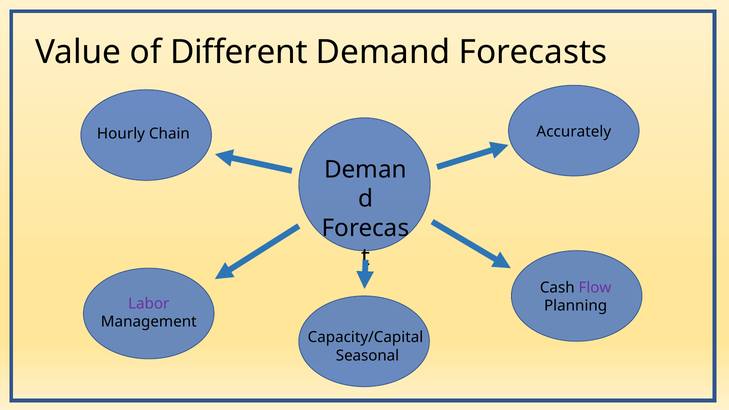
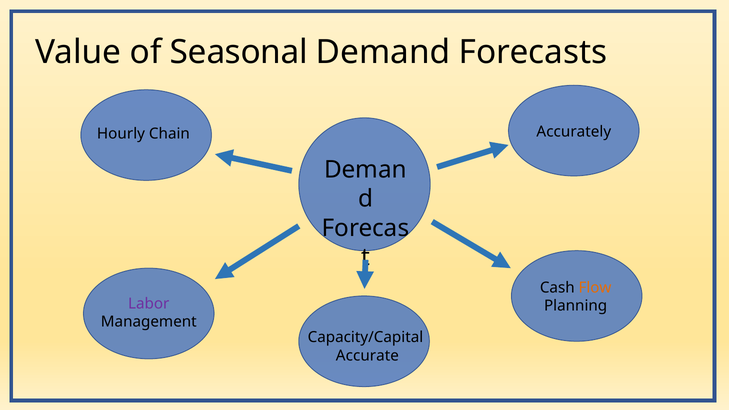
Different: Different -> Seasonal
Flow colour: purple -> orange
Seasonal: Seasonal -> Accurate
